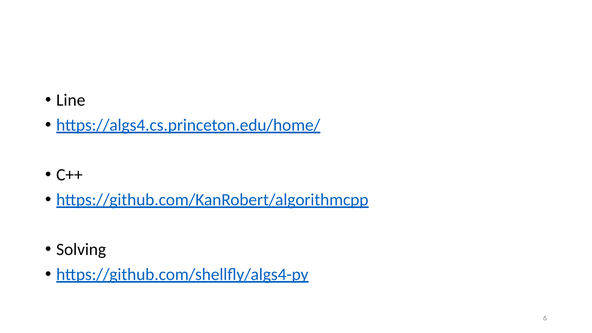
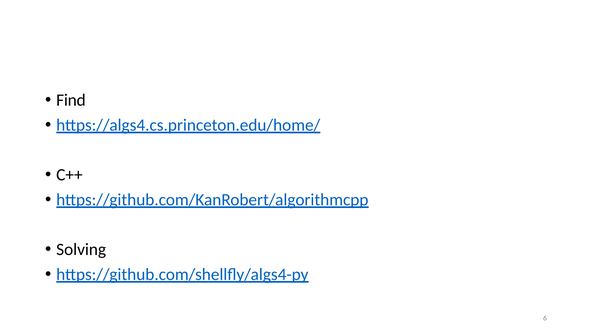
Line: Line -> Find
